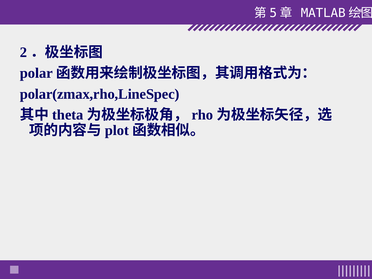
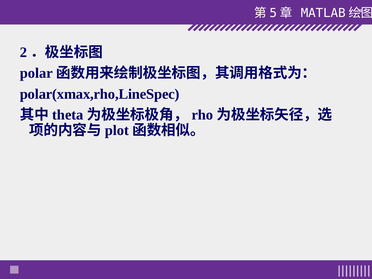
polar(zmax,rho,LineSpec: polar(zmax,rho,LineSpec -> polar(xmax,rho,LineSpec
